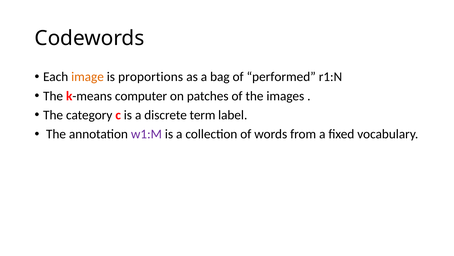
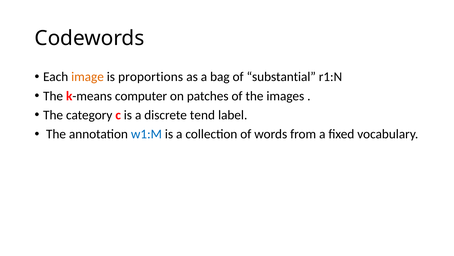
performed: performed -> substantial
term: term -> tend
w1:M colour: purple -> blue
